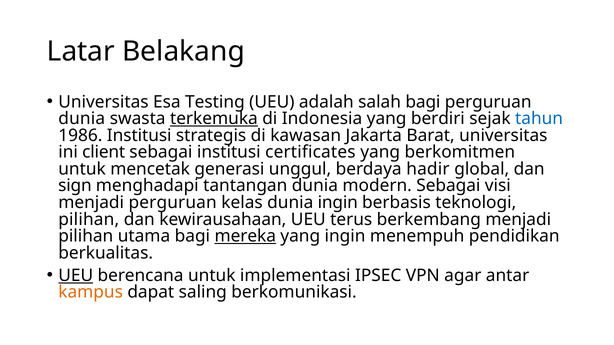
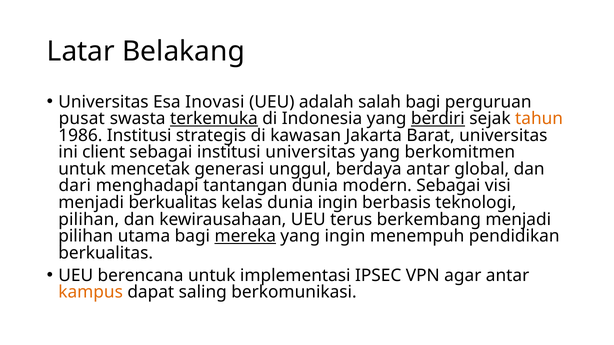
Testing: Testing -> Inovasi
dunia at (82, 119): dunia -> pusat
berdiri underline: none -> present
tahun colour: blue -> orange
institusi certificates: certificates -> universitas
berdaya hadir: hadir -> antar
sign: sign -> dari
menjadi perguruan: perguruan -> berkualitas
UEU at (76, 276) underline: present -> none
